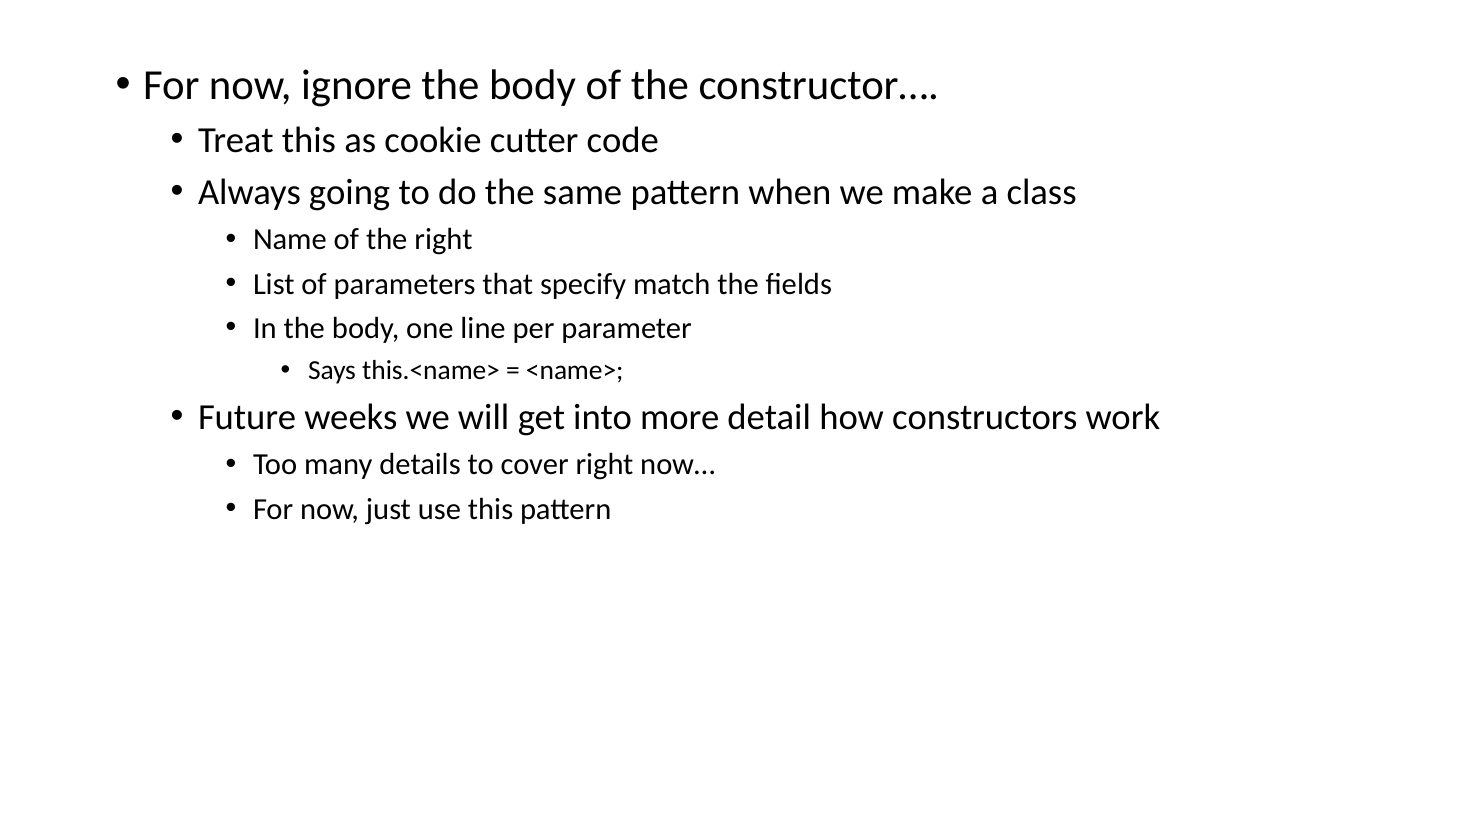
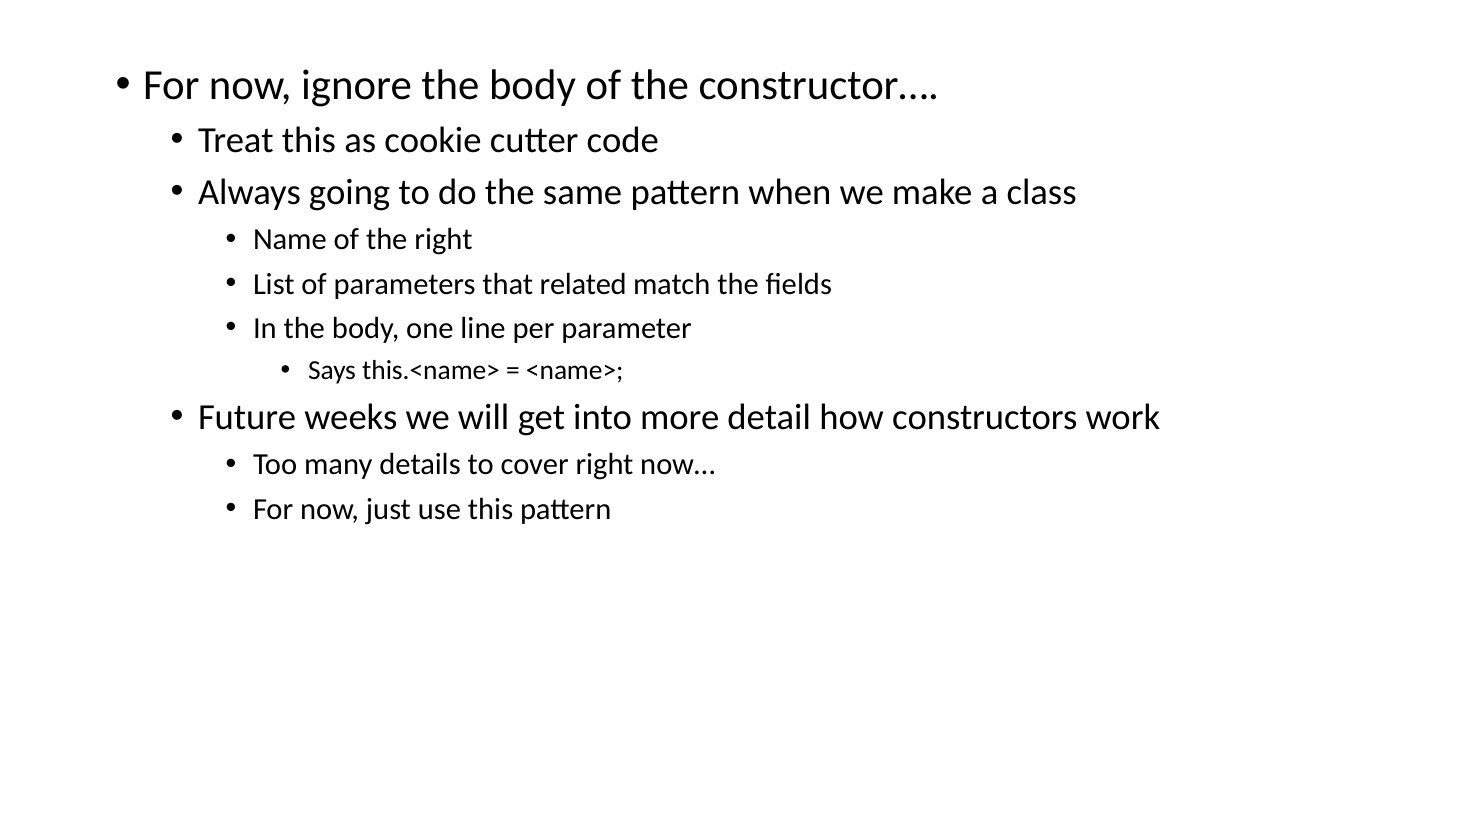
specify: specify -> related
